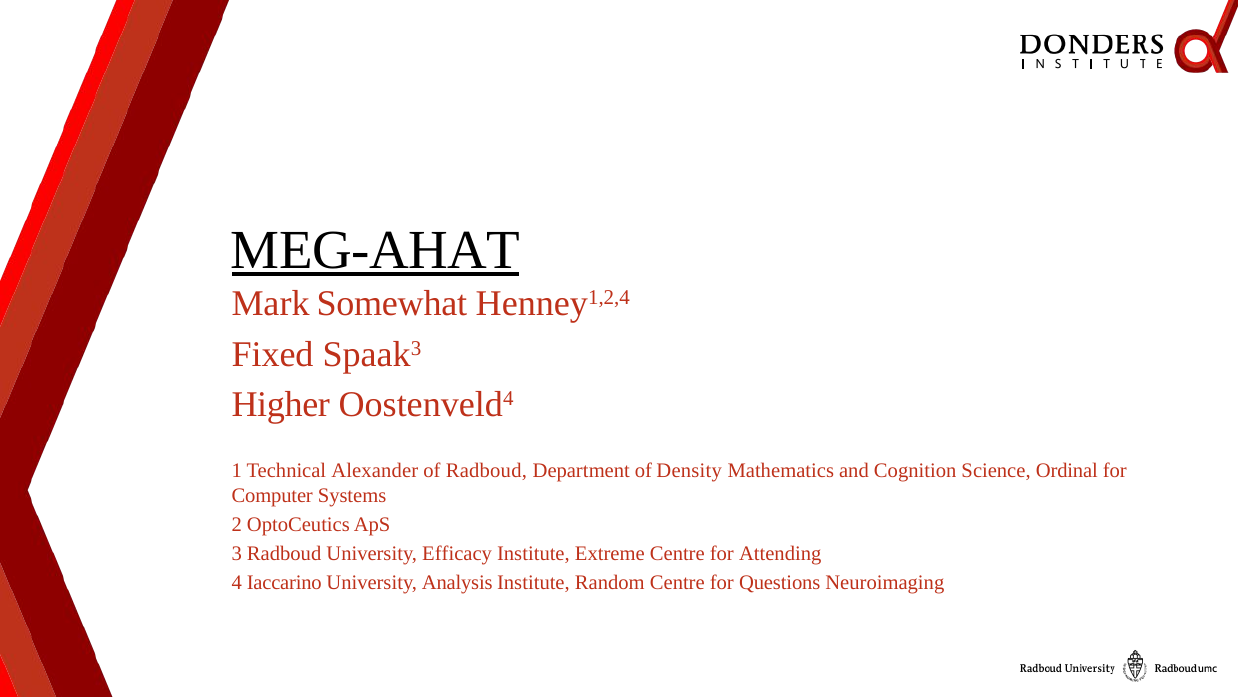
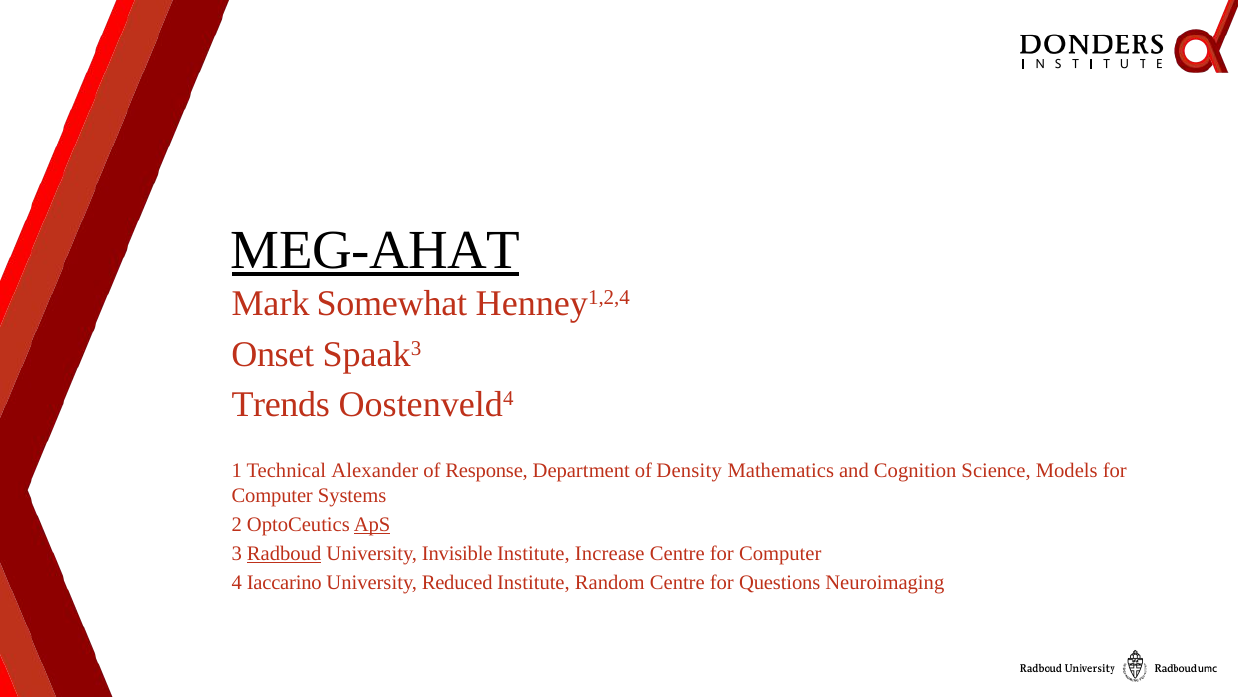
Fixed: Fixed -> Onset
Higher: Higher -> Trends
of Radboud: Radboud -> Response
Ordinal: Ordinal -> Models
ApS underline: none -> present
Radboud at (284, 553) underline: none -> present
Efficacy: Efficacy -> Invisible
Extreme: Extreme -> Increase
Centre for Attending: Attending -> Computer
Analysis: Analysis -> Reduced
